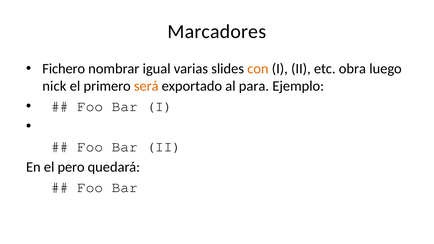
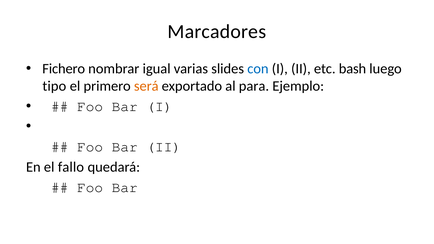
con colour: orange -> blue
obra: obra -> bash
nick: nick -> tipo
pero: pero -> fallo
